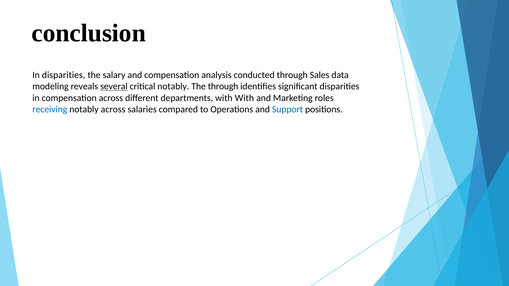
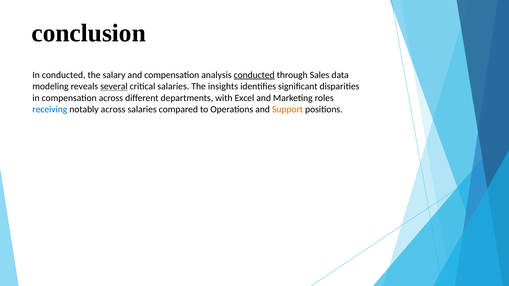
In disparities: disparities -> conducted
conducted at (254, 75) underline: none -> present
critical notably: notably -> salaries
The through: through -> insights
with With: With -> Excel
Support colour: blue -> orange
